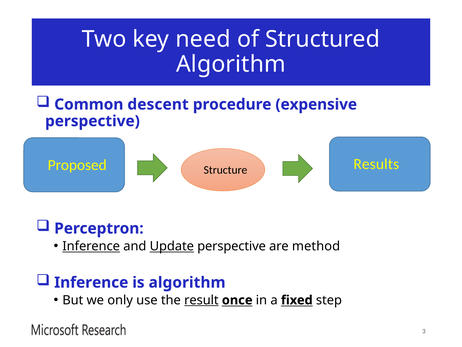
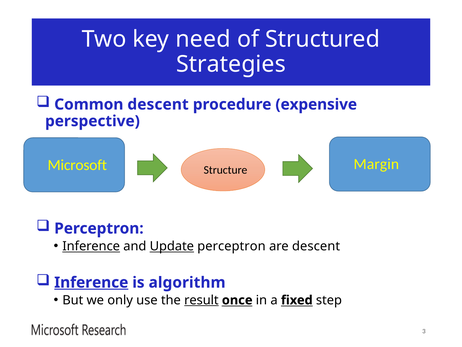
Algorithm at (231, 64): Algorithm -> Strategies
Proposed: Proposed -> Microsoft
Results: Results -> Margin
Update perspective: perspective -> perceptron
are method: method -> descent
Inference at (91, 282) underline: none -> present
